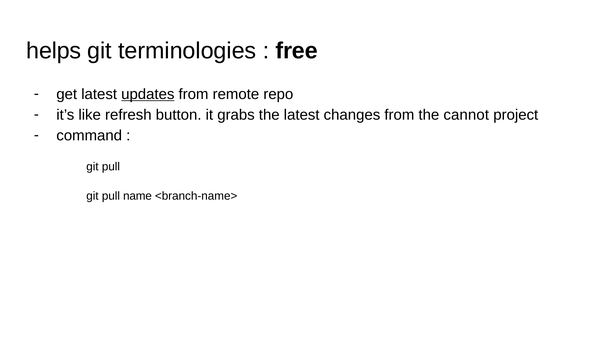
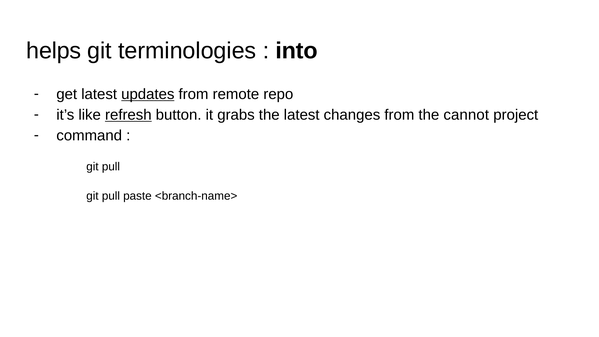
free: free -> into
refresh underline: none -> present
name: name -> paste
